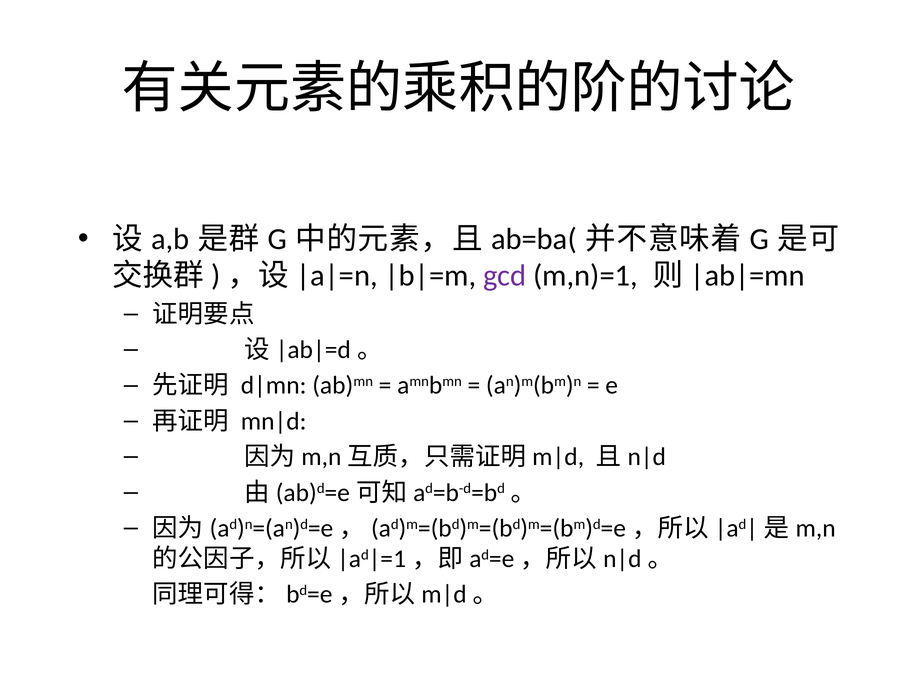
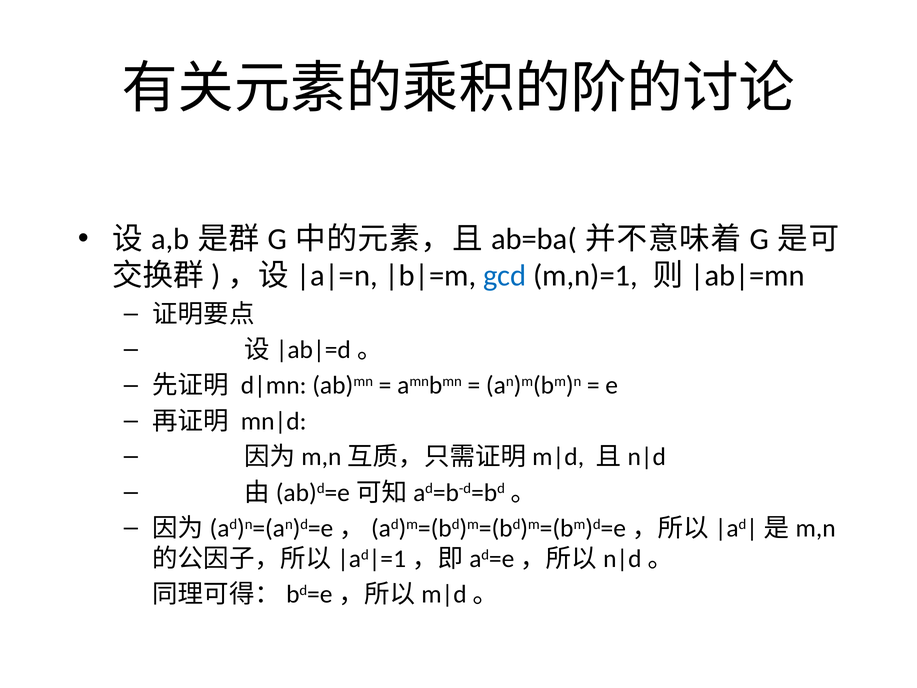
gcd colour: purple -> blue
